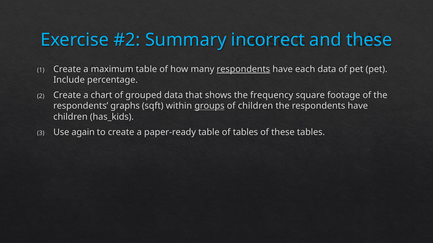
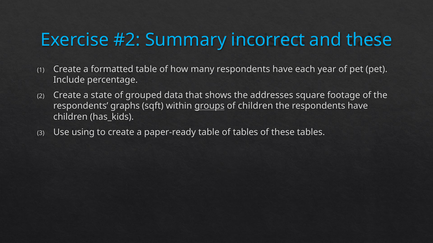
maximum: maximum -> formatted
respondents at (243, 69) underline: present -> none
each data: data -> year
chart: chart -> state
frequency: frequency -> addresses
again: again -> using
